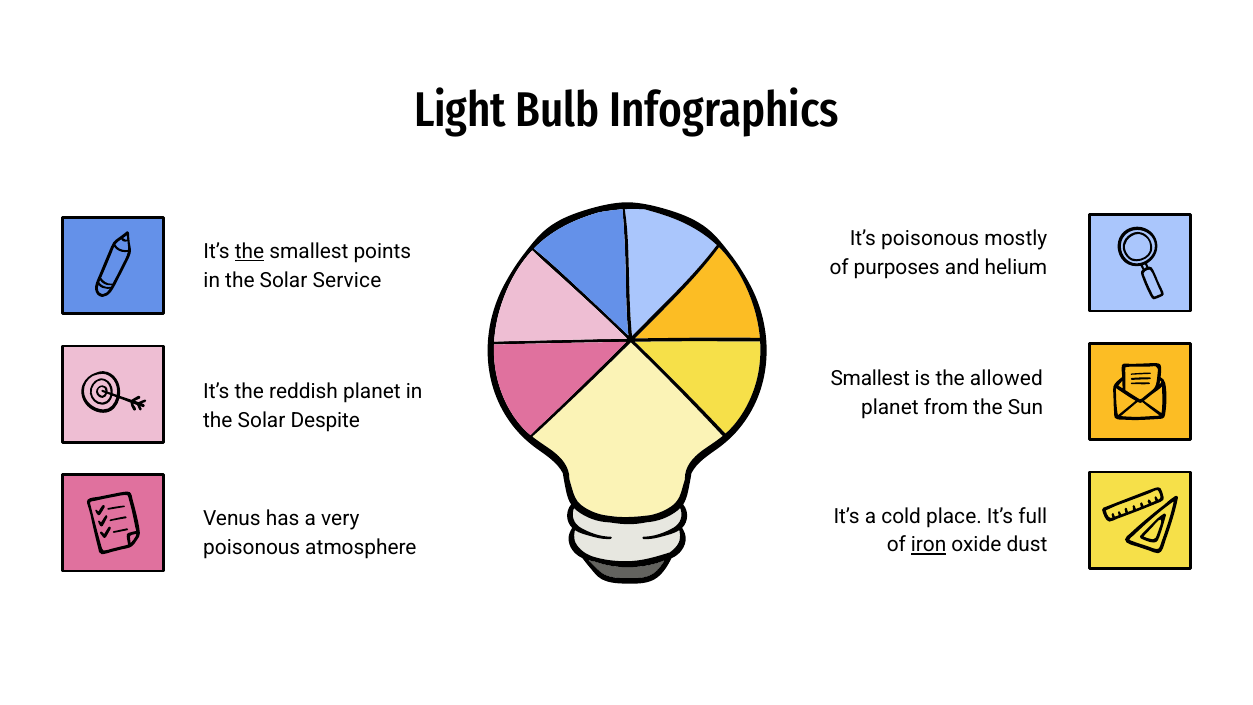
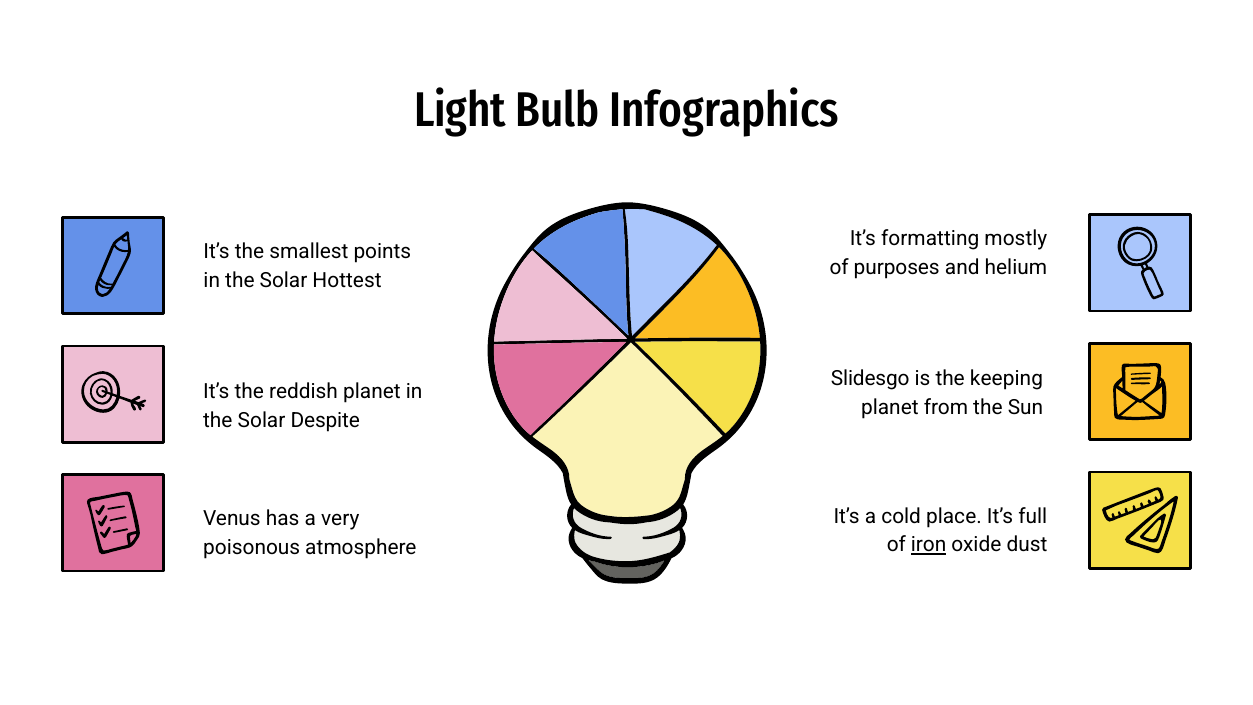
It’s poisonous: poisonous -> formatting
the at (249, 252) underline: present -> none
Service: Service -> Hottest
Smallest at (870, 379): Smallest -> Slidesgo
allowed: allowed -> keeping
